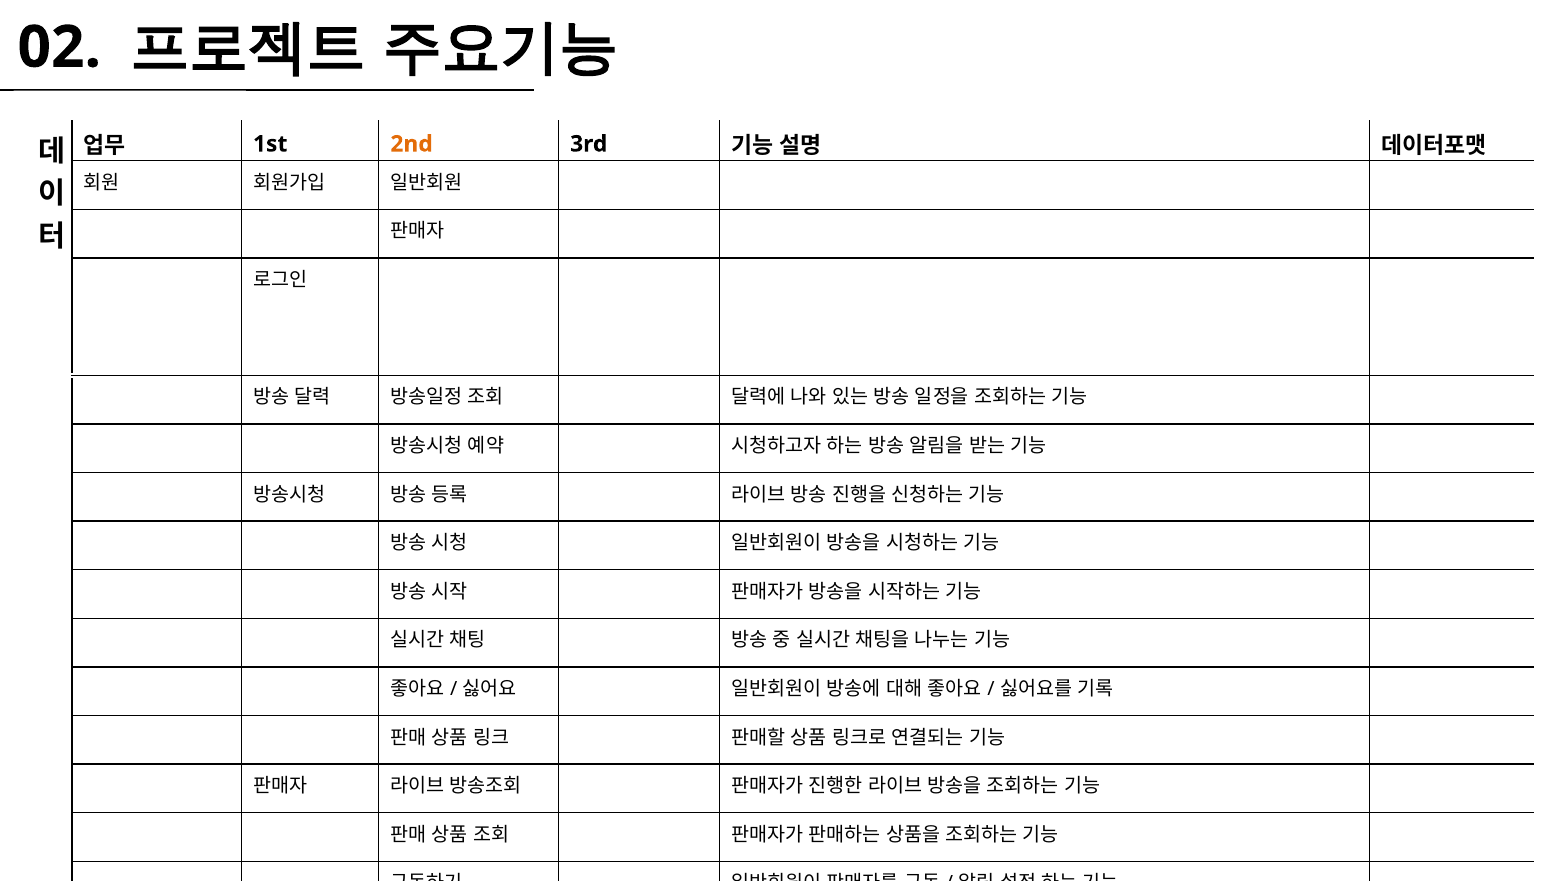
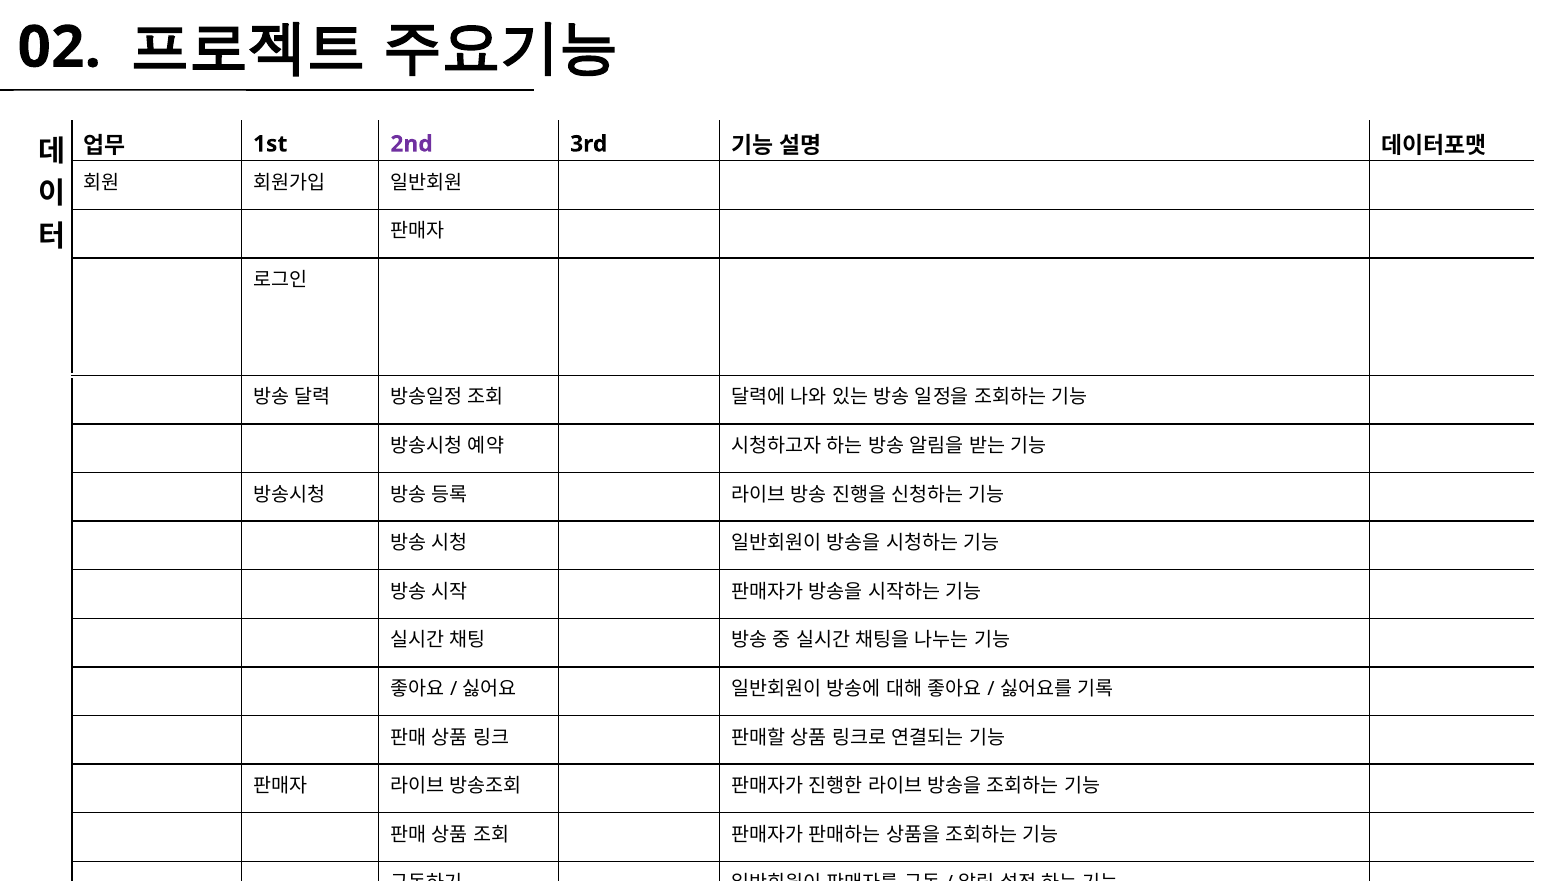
2nd colour: orange -> purple
